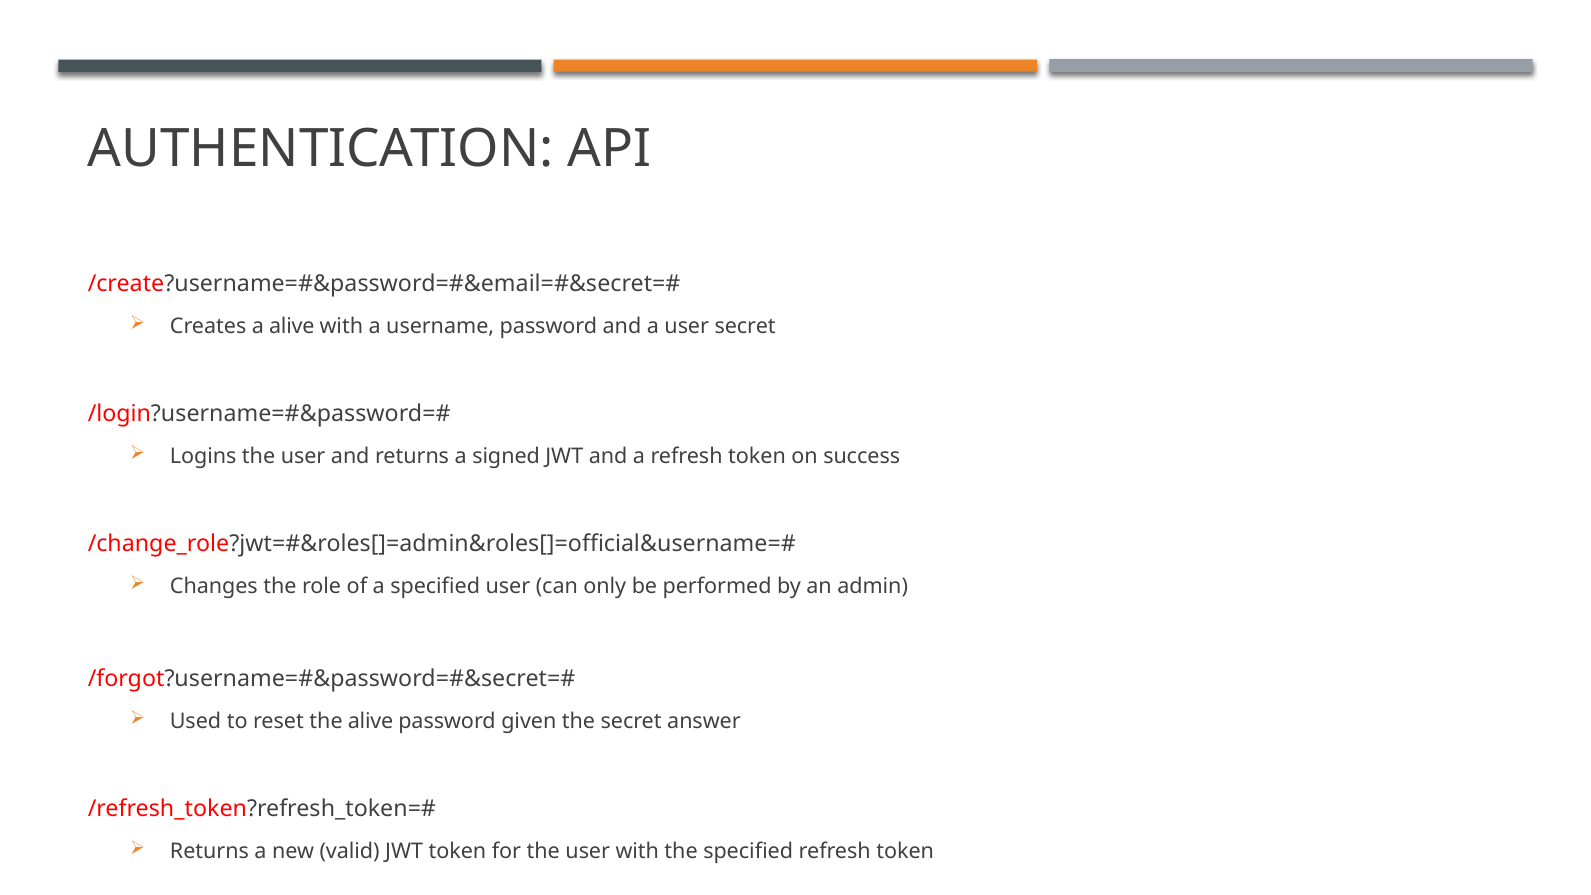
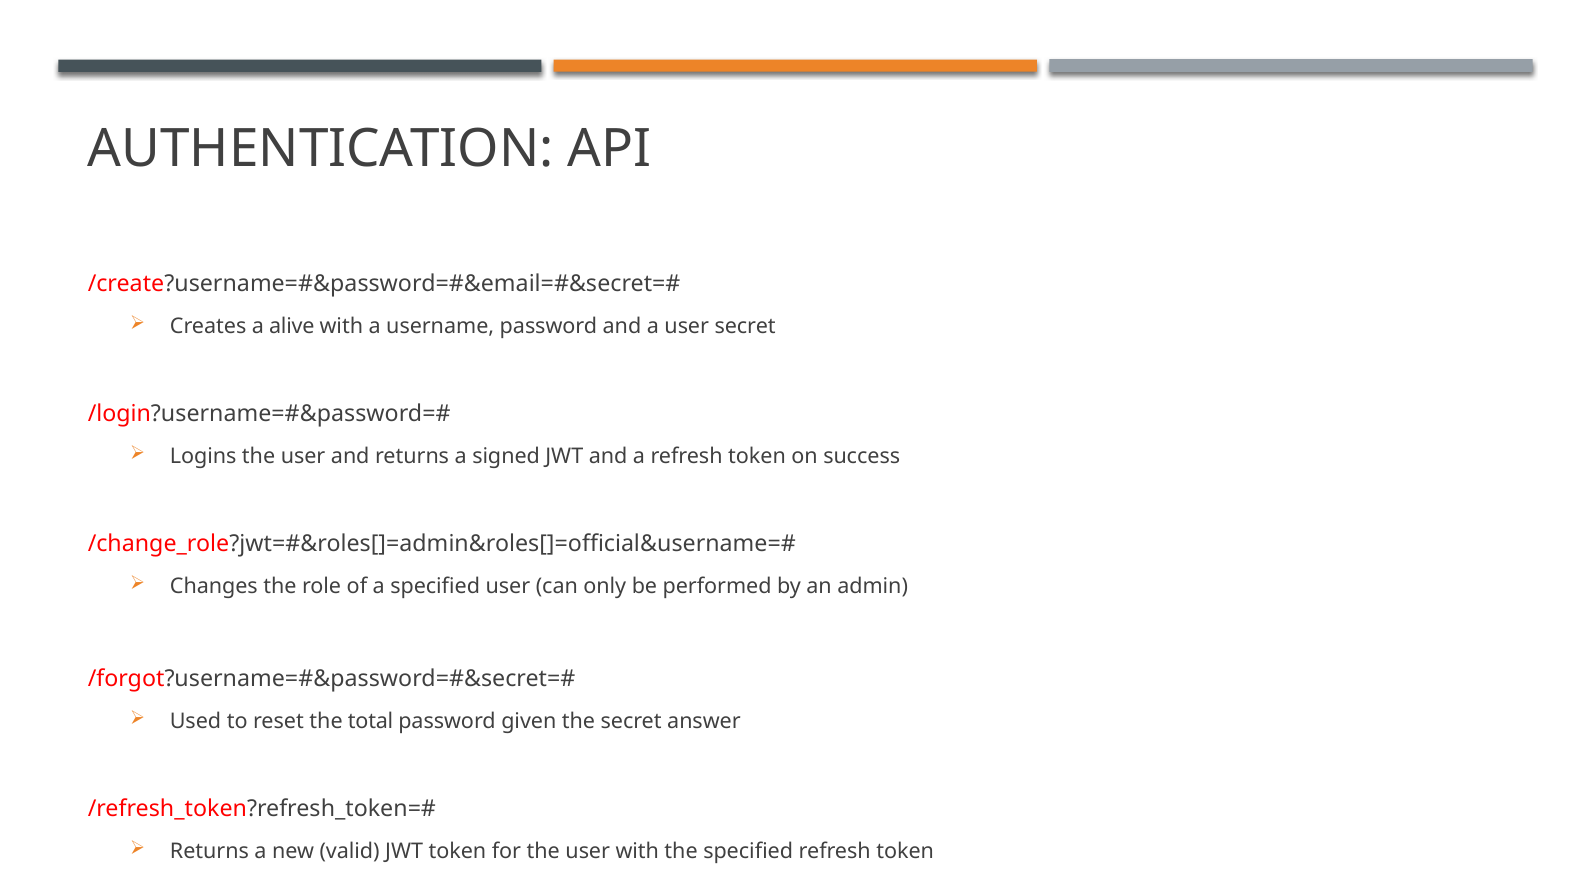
the alive: alive -> total
